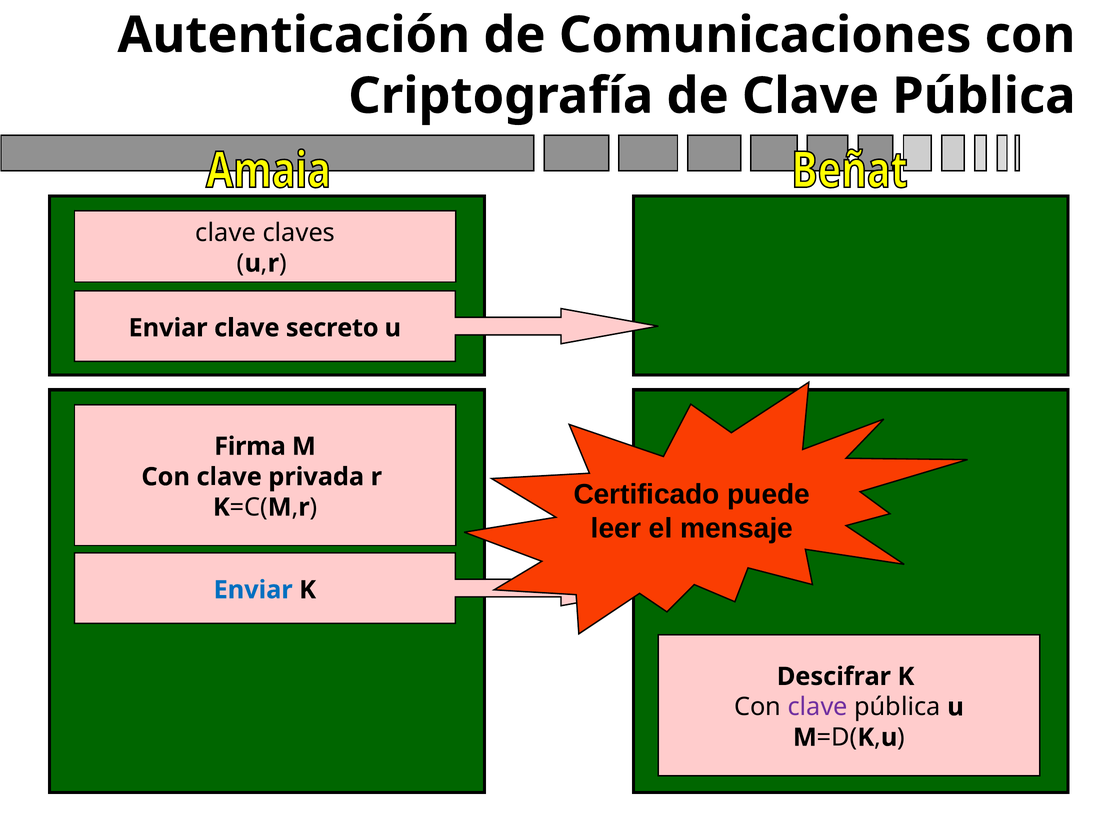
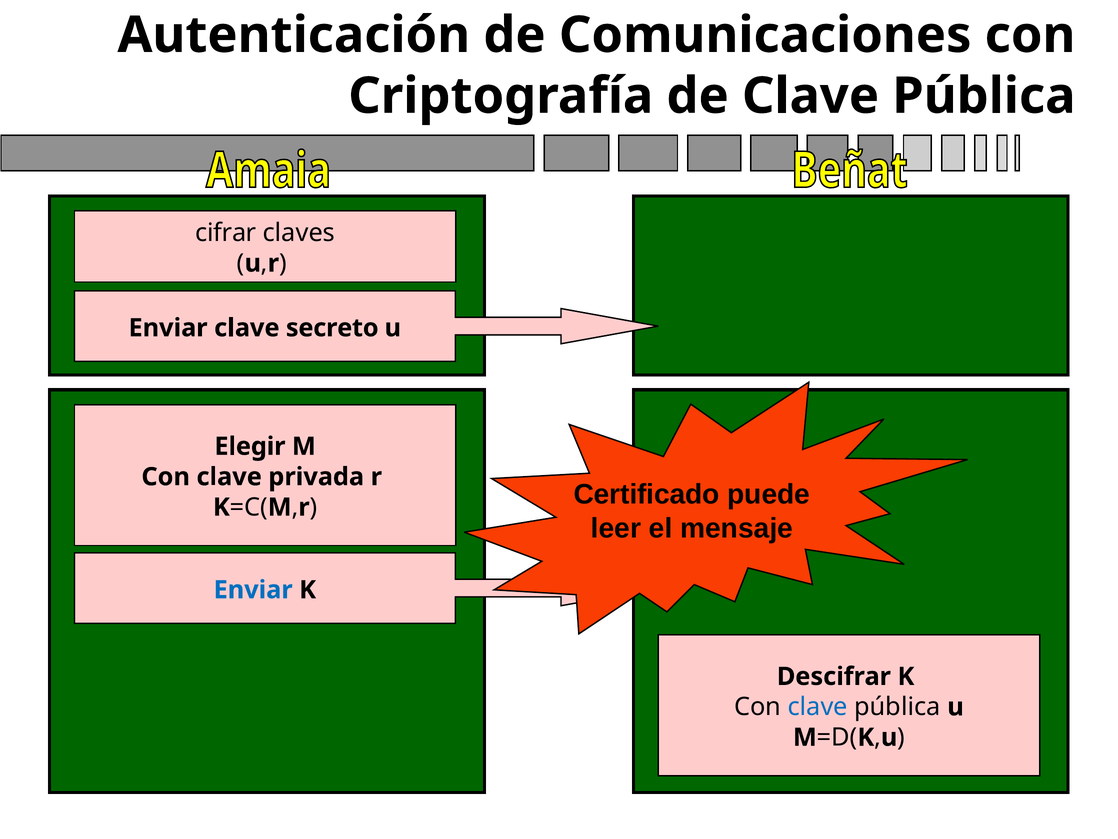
clave at (226, 233): clave -> cifrar
Firma: Firma -> Elegir
clave at (818, 707) colour: purple -> blue
